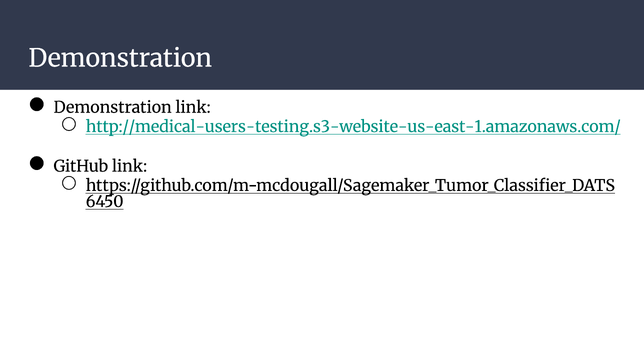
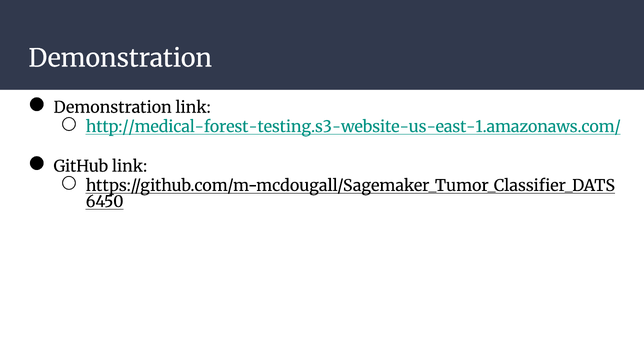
http://medical-users-testing.s3-website-us-east-1.amazonaws.com/: http://medical-users-testing.s3-website-us-east-1.amazonaws.com/ -> http://medical-forest-testing.s3-website-us-east-1.amazonaws.com/
